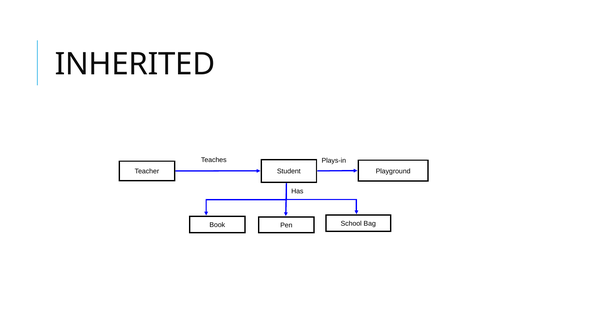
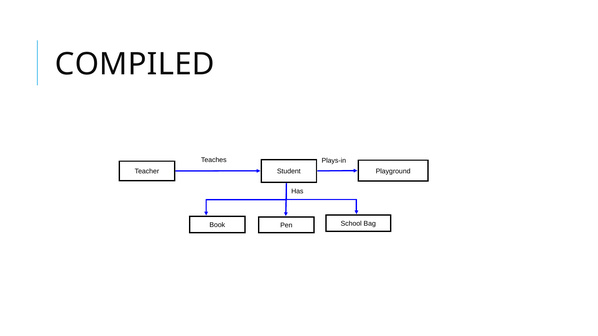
INHERITED: INHERITED -> COMPILED
